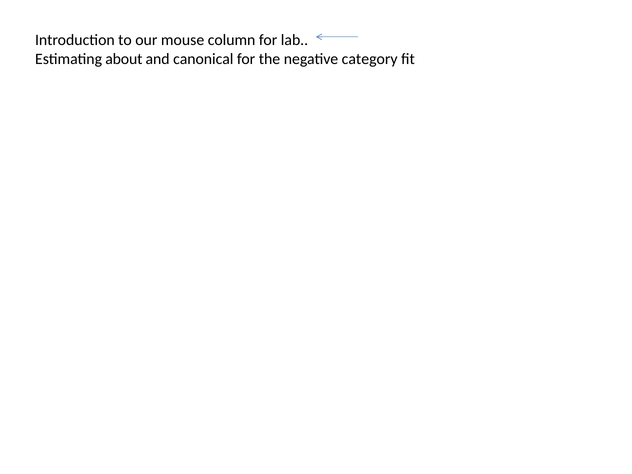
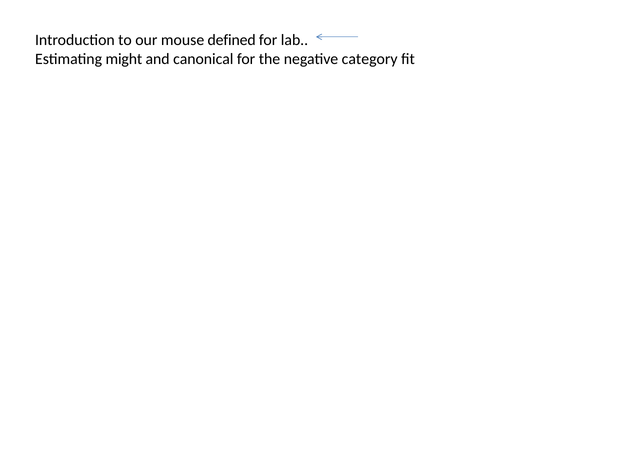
column: column -> defined
about: about -> might
